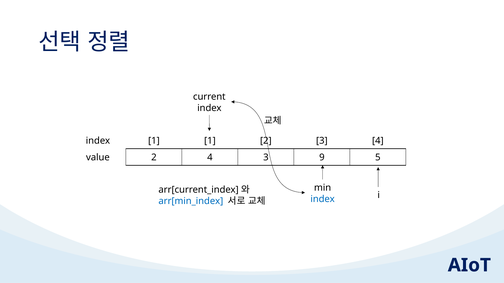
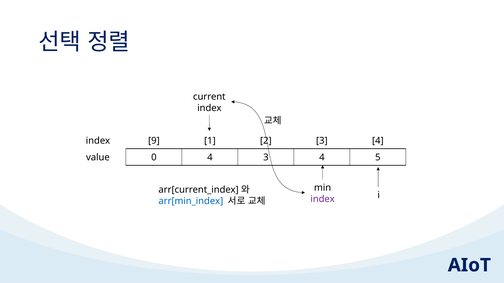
index 1: 1 -> 9
value 2: 2 -> 0
4 3 9: 9 -> 4
index at (323, 199) colour: blue -> purple
